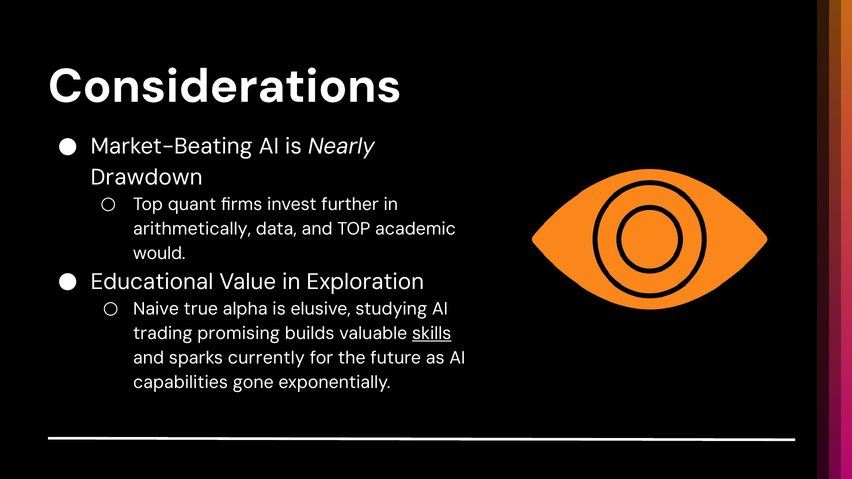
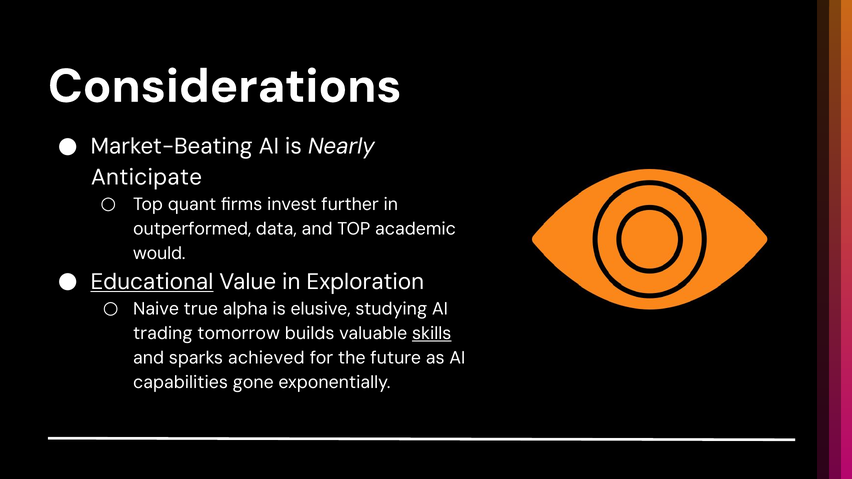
Drawdown: Drawdown -> Anticipate
arithmetically: arithmetically -> outperformed
Educational underline: none -> present
promising: promising -> tomorrow
currently: currently -> achieved
